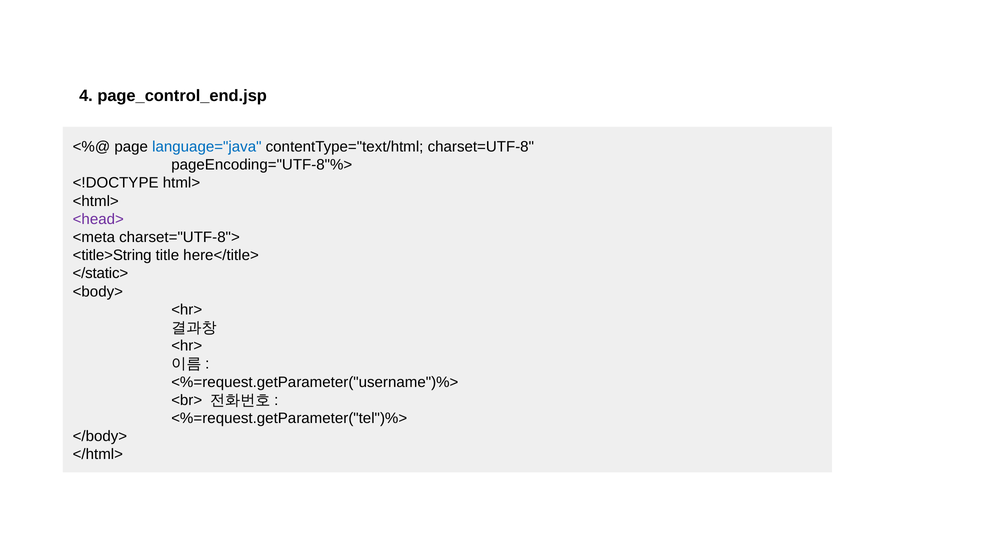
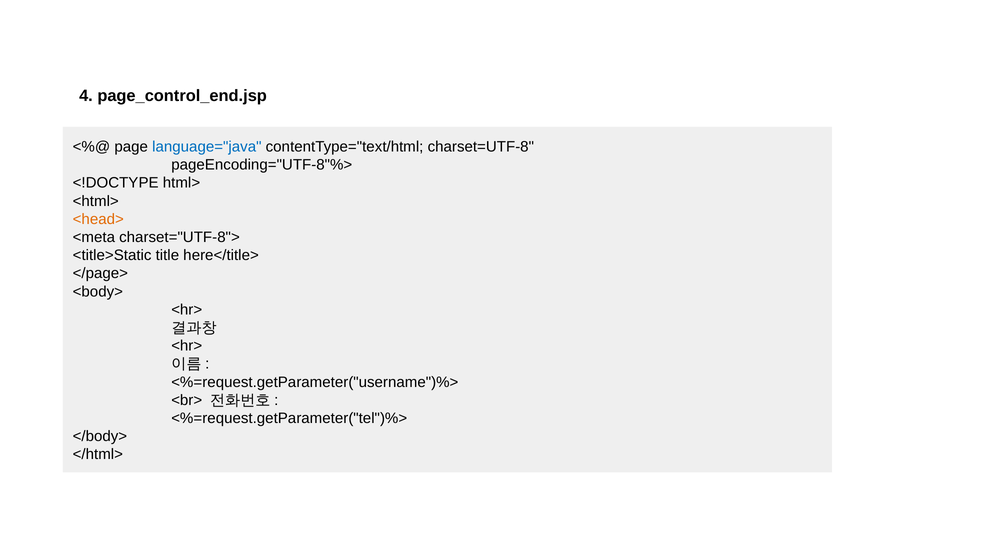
<head> colour: purple -> orange
<title>String: <title>String -> <title>Static
</static>: </static> -> </page>
